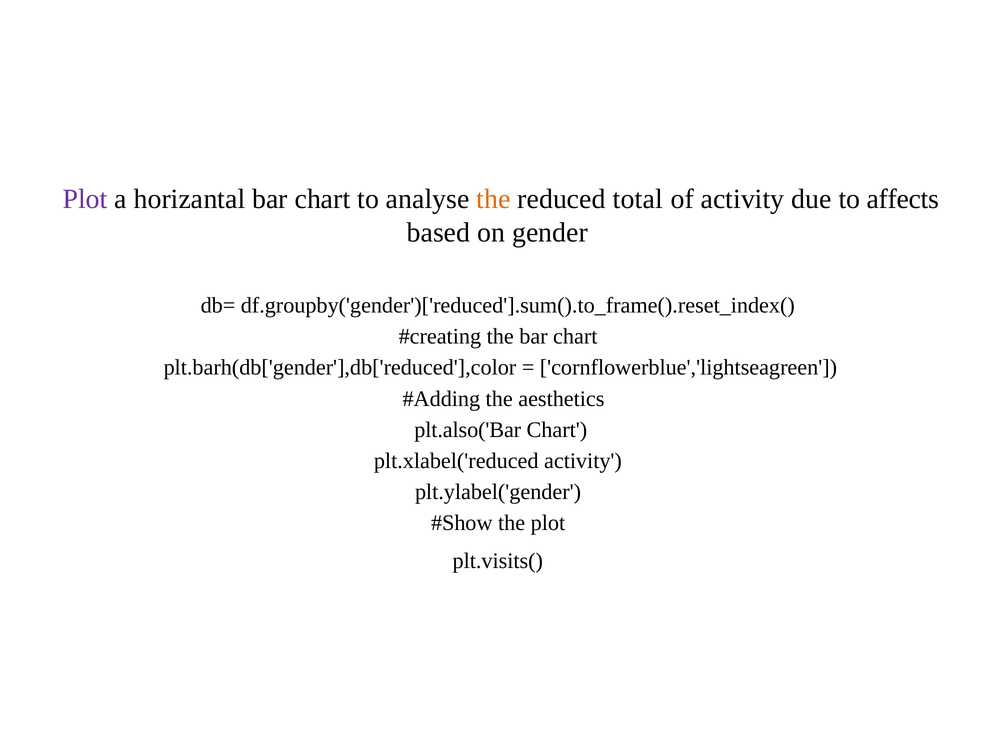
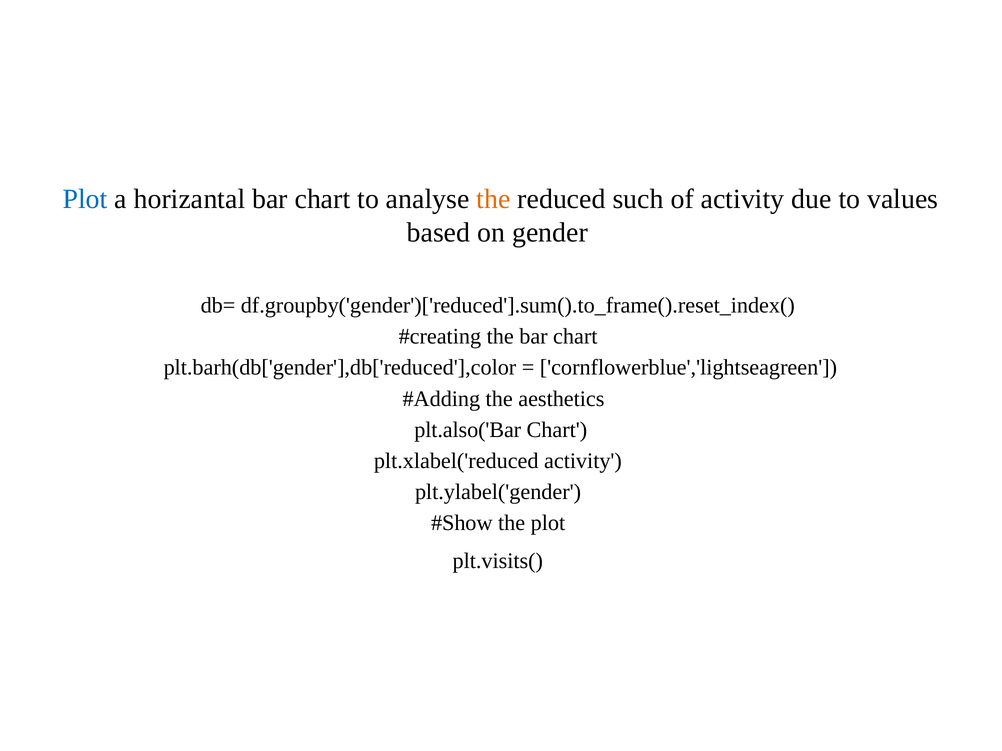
Plot at (85, 199) colour: purple -> blue
total: total -> such
affects: affects -> values
